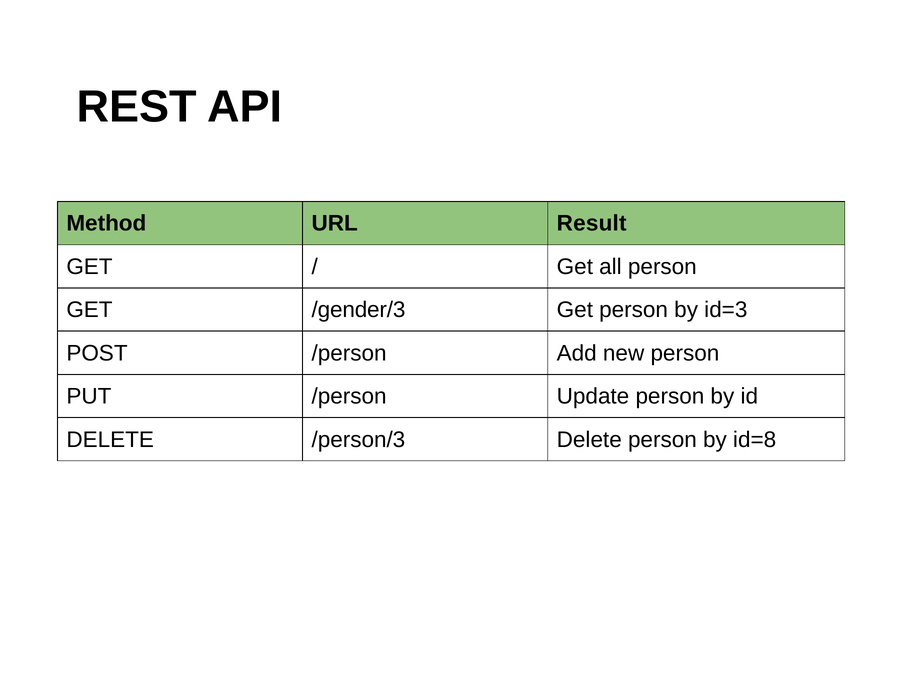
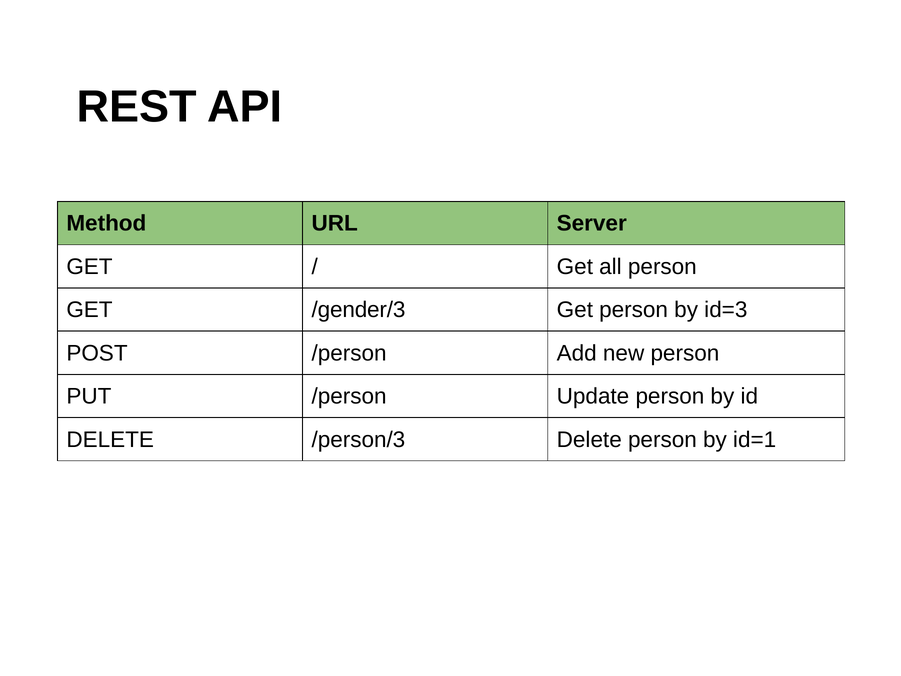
Result: Result -> Server
id=8: id=8 -> id=1
